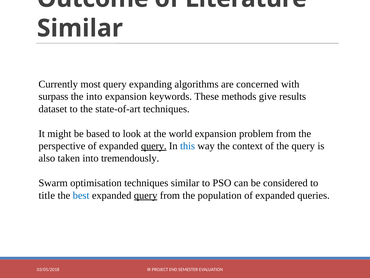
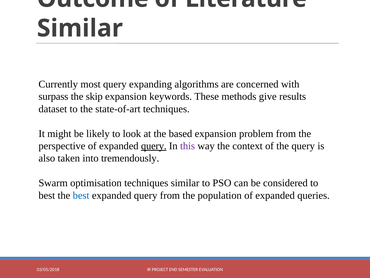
the into: into -> skip
based: based -> likely
world: world -> based
this colour: blue -> purple
title at (47, 195): title -> best
query at (146, 195) underline: present -> none
